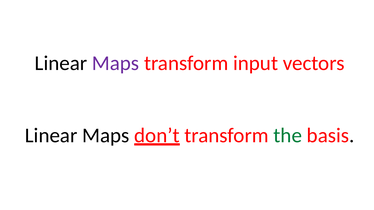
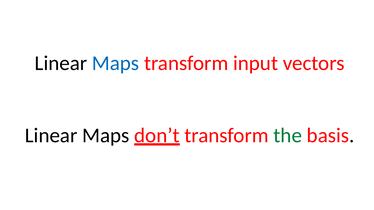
Maps at (116, 63) colour: purple -> blue
